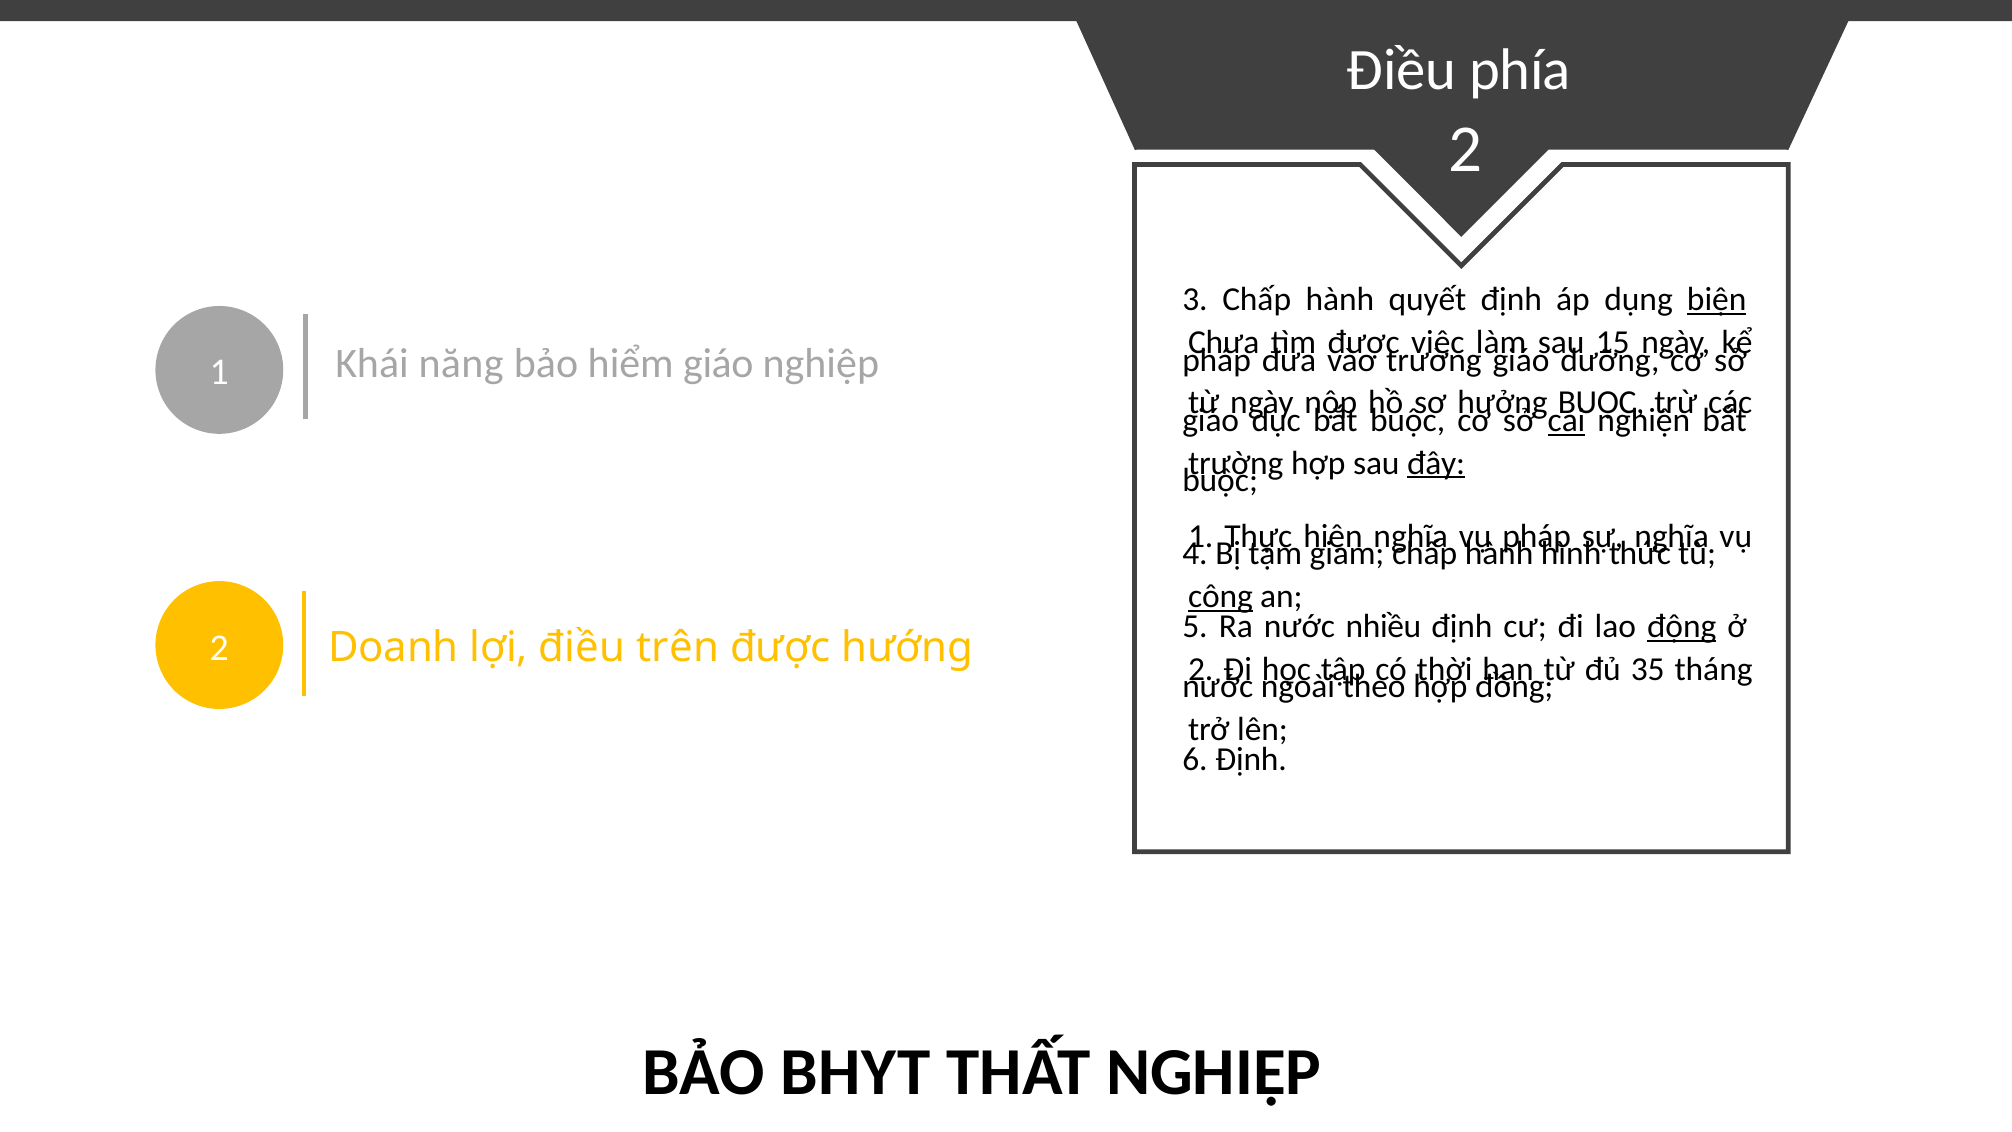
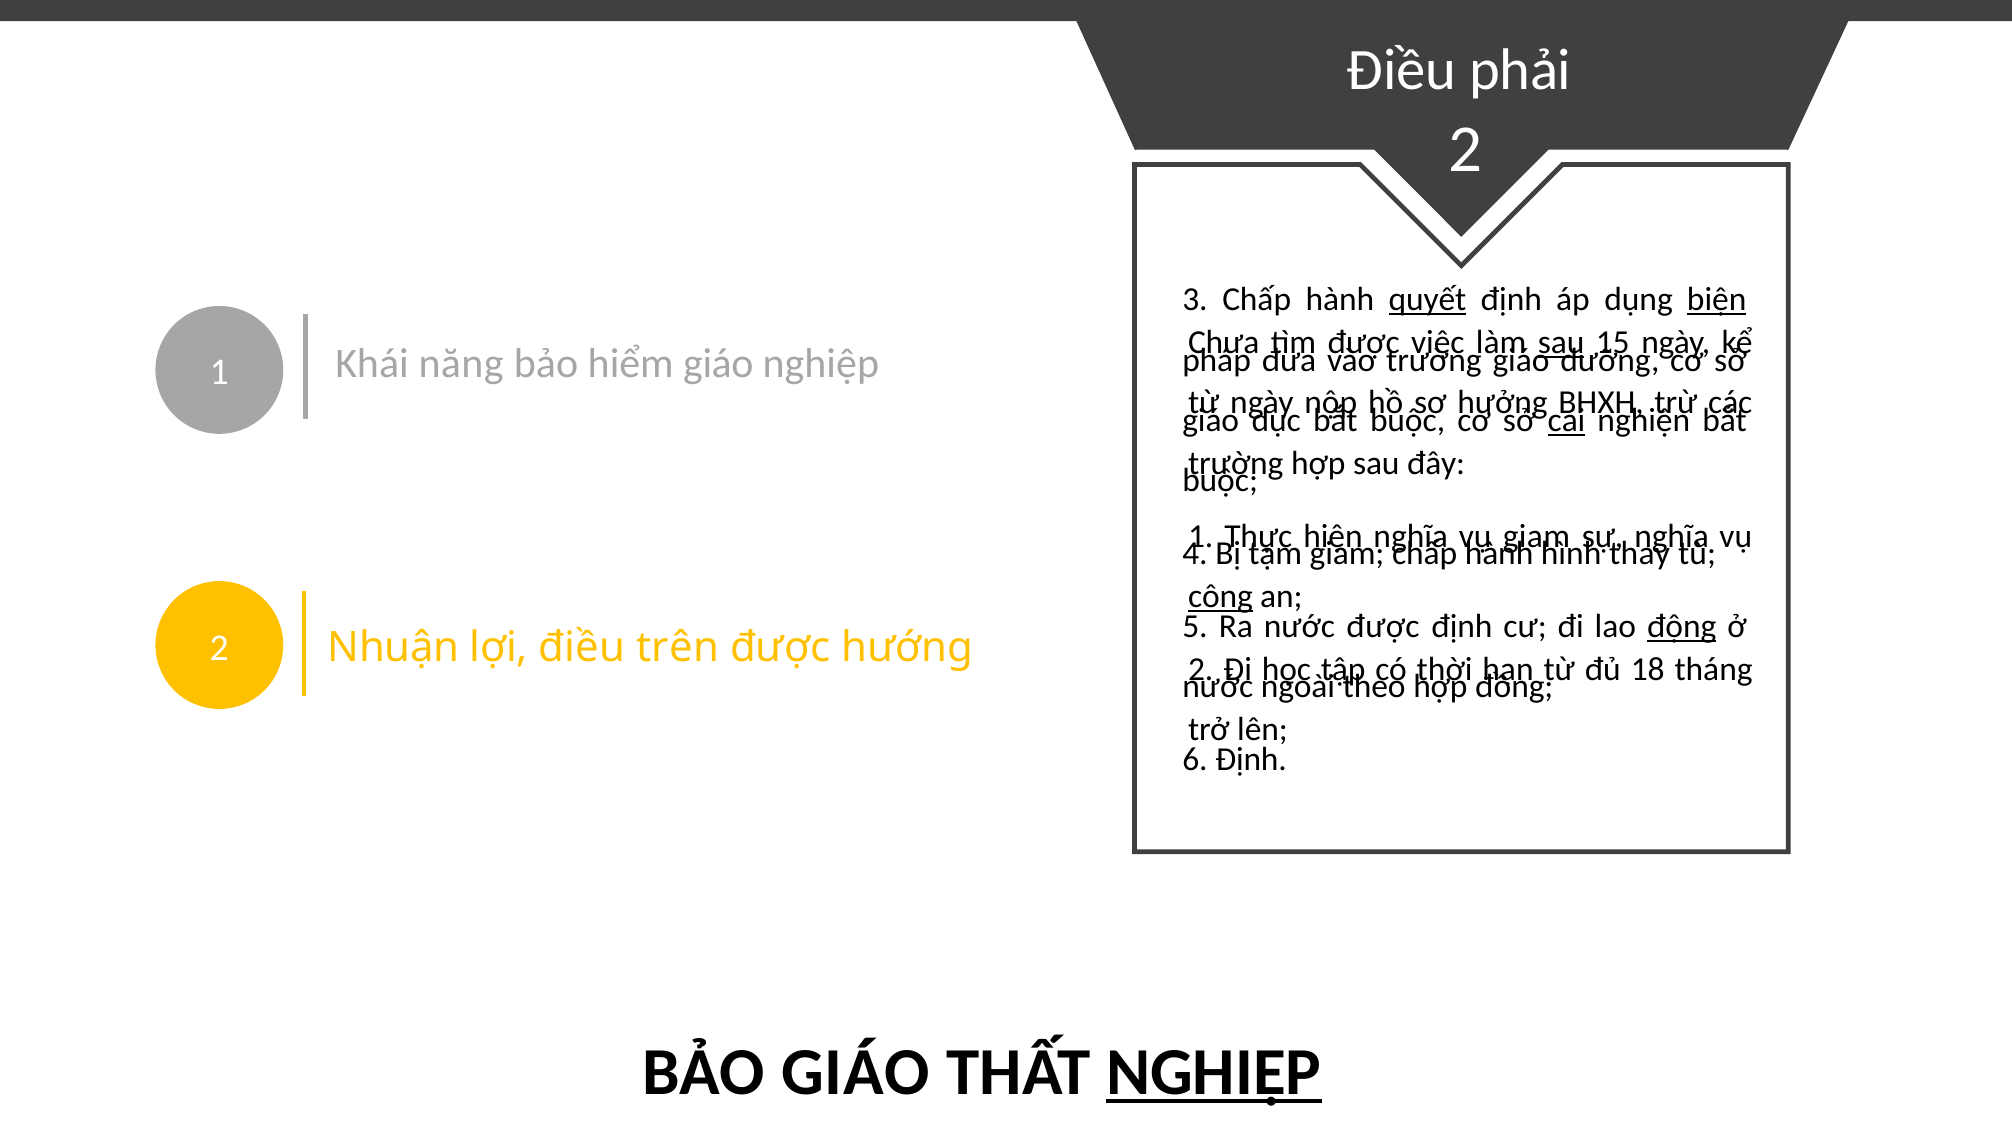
phía: phía -> phải
quyết underline: none -> present
sau at (1561, 342) underline: none -> present
BUỘC at (1601, 403): BUỘC -> BHXH
đây underline: present -> none
pháp at (1537, 536): pháp -> giam
thức: thức -> thay
nước nhiều: nhiều -> được
Doanh: Doanh -> Nhuận
35: 35 -> 18
BẢO BHYT: BHYT -> GIÁO
NGHIỆP at (1214, 1072) underline: none -> present
